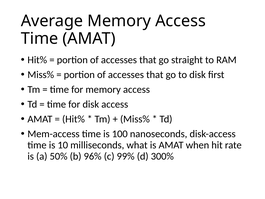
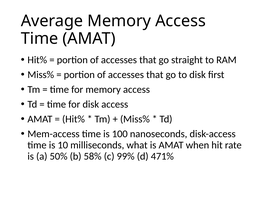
96%: 96% -> 58%
300%: 300% -> 471%
